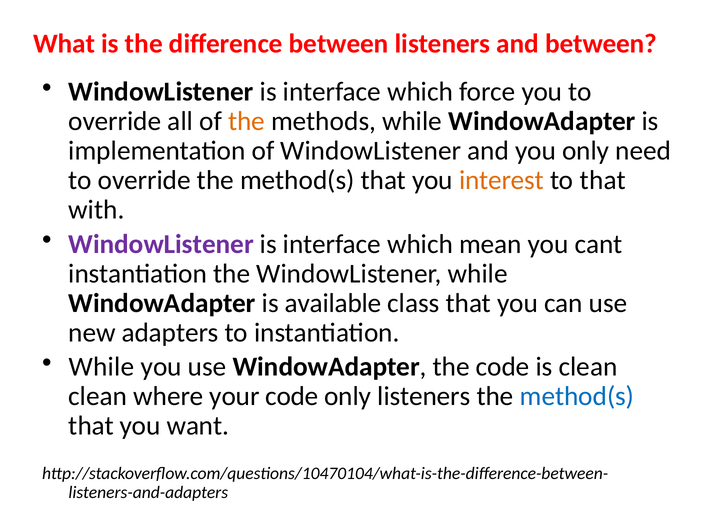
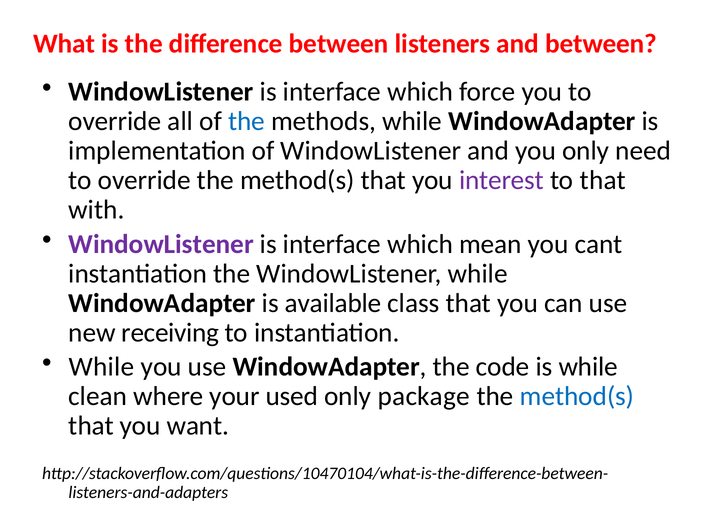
the at (247, 121) colour: orange -> blue
interest colour: orange -> purple
adapters: adapters -> receiving
is clean: clean -> while
your code: code -> used
only listeners: listeners -> package
